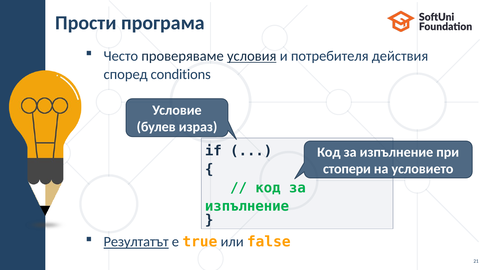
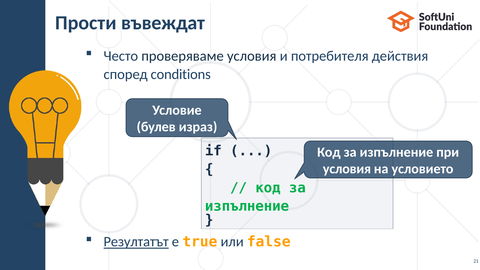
програма: програма -> въвеждат
условия at (252, 56) underline: present -> none
стопери at (347, 169): стопери -> условия
